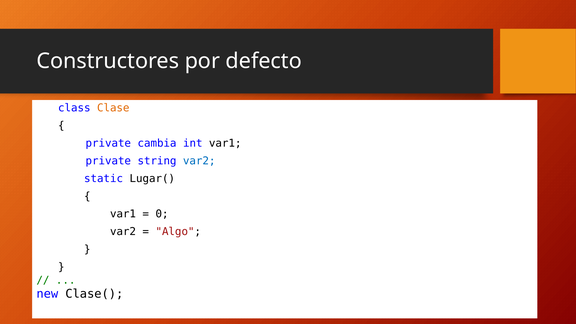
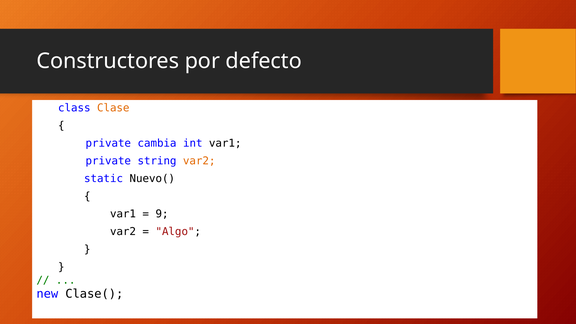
var2 at (199, 161) colour: blue -> orange
Lugar(: Lugar( -> Nuevo(
0: 0 -> 9
